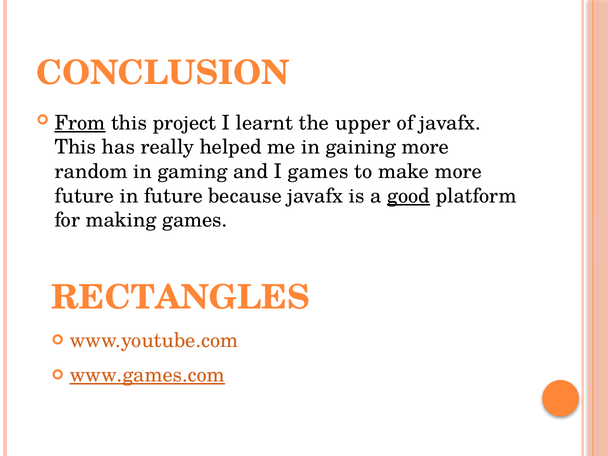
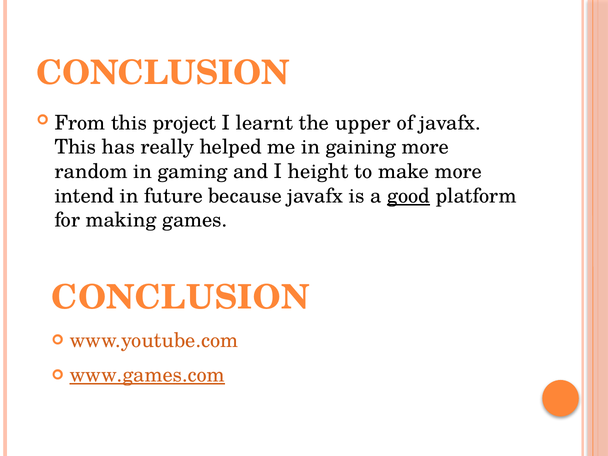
From underline: present -> none
I games: games -> height
future at (84, 196): future -> intend
RECTANGLES at (181, 297): RECTANGLES -> CONCLUSION
